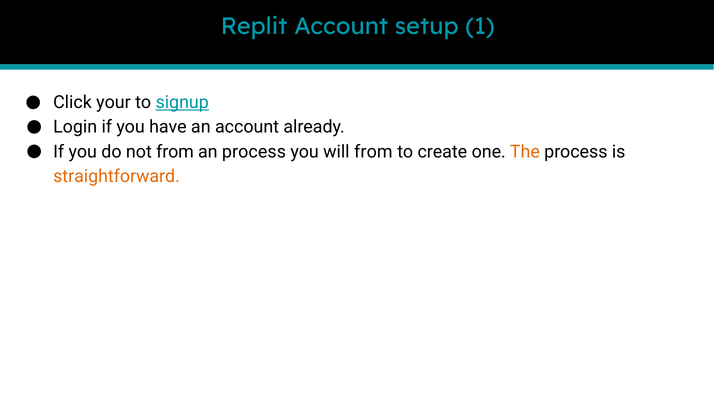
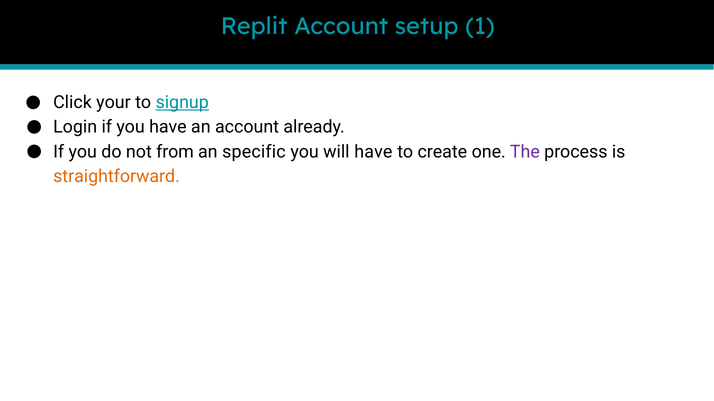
an process: process -> specific
will from: from -> have
The colour: orange -> purple
